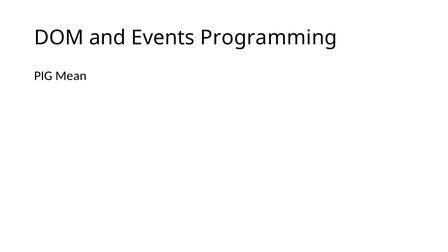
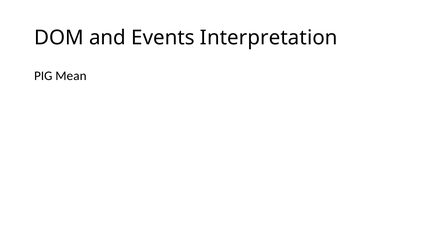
Programming: Programming -> Interpretation
